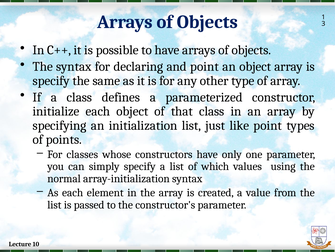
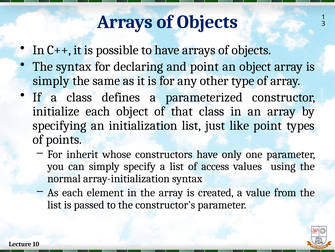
specify at (51, 81): specify -> simply
classes: classes -> inherit
which: which -> access
